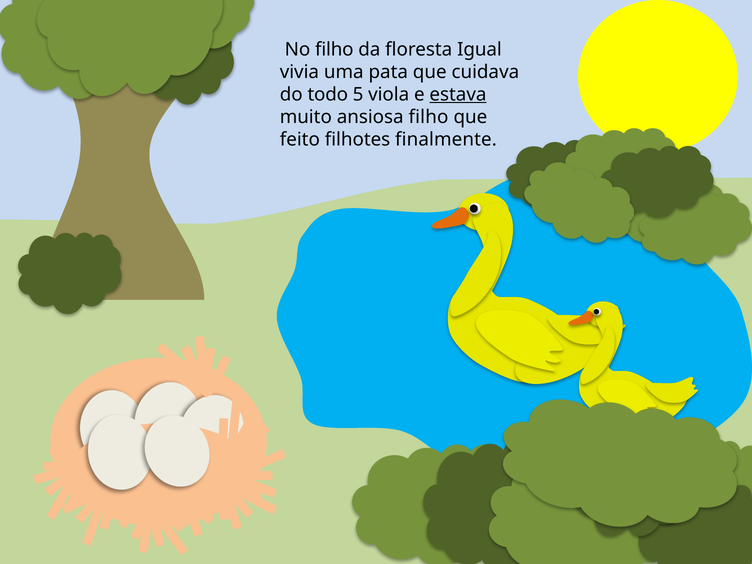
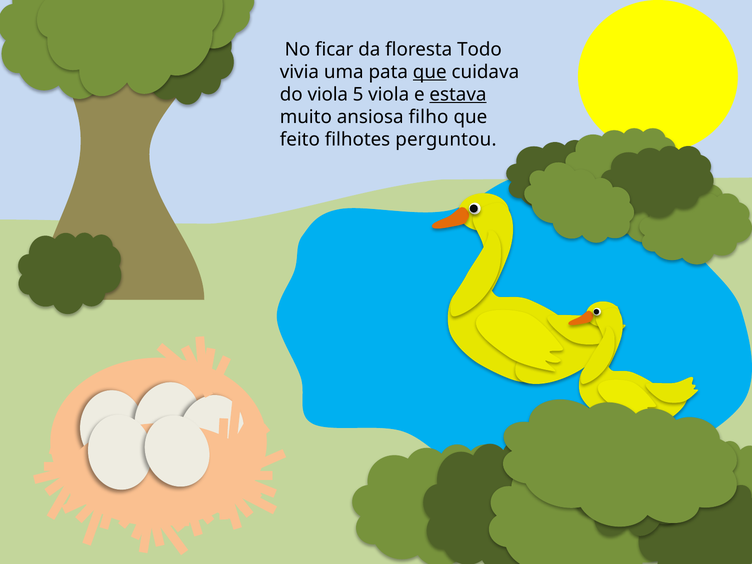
No filho: filho -> ficar
Igual: Igual -> Todo
que at (430, 72) underline: none -> present
do todo: todo -> viola
finalmente: finalmente -> perguntou
